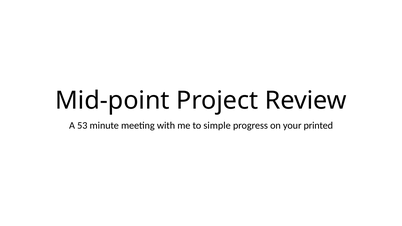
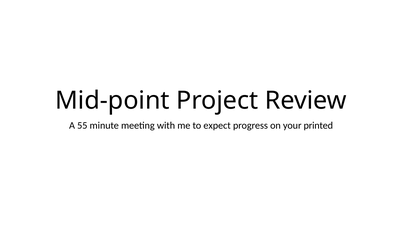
53: 53 -> 55
simple: simple -> expect
